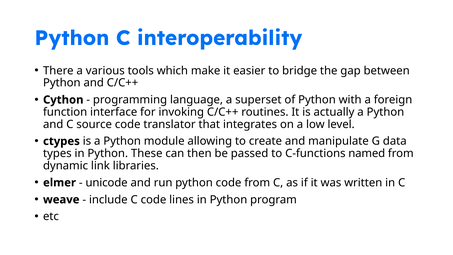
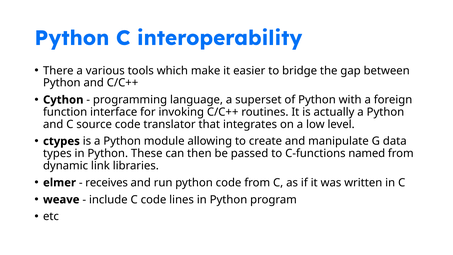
unicode: unicode -> receives
